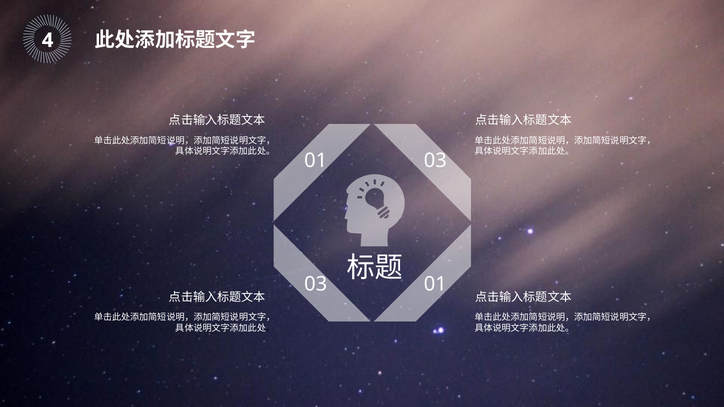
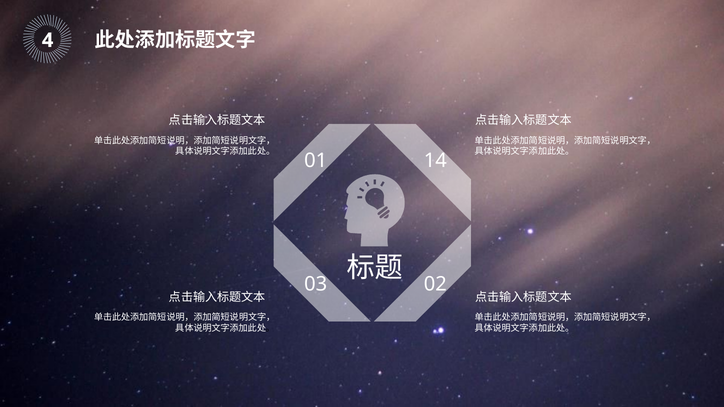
01 03: 03 -> 14
03 01: 01 -> 02
